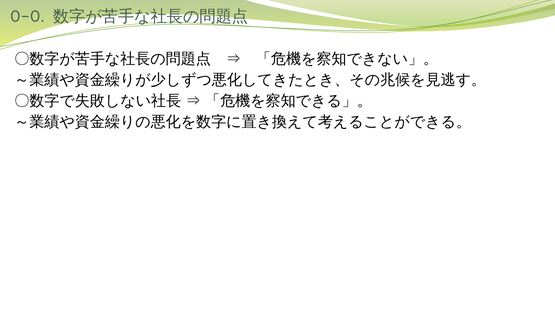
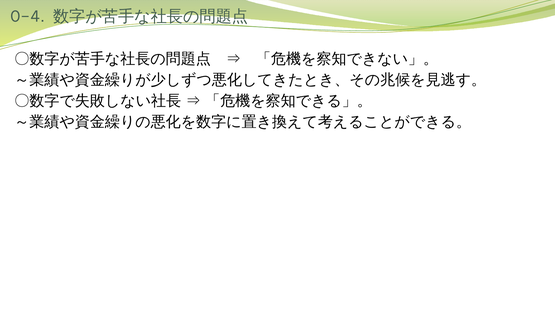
0-0: 0-0 -> 0-4
